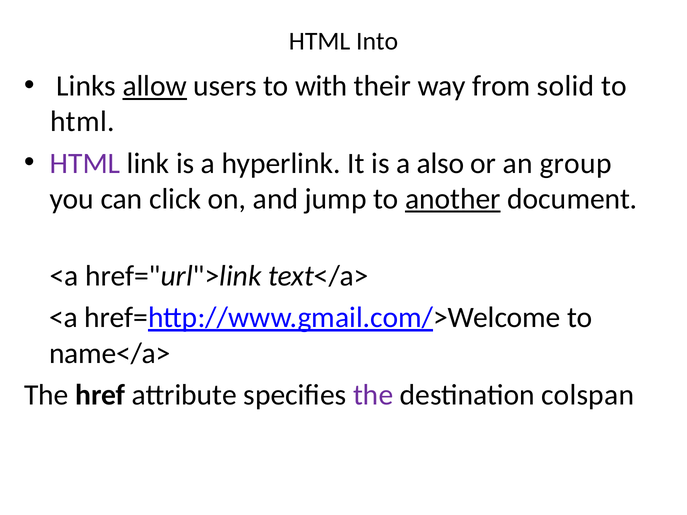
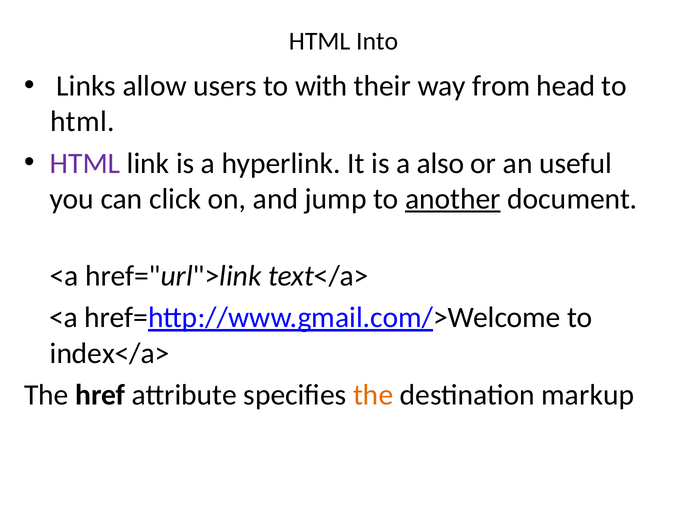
allow underline: present -> none
solid: solid -> head
group: group -> useful
name</a>: name</a> -> index</a>
the at (373, 395) colour: purple -> orange
colspan: colspan -> markup
